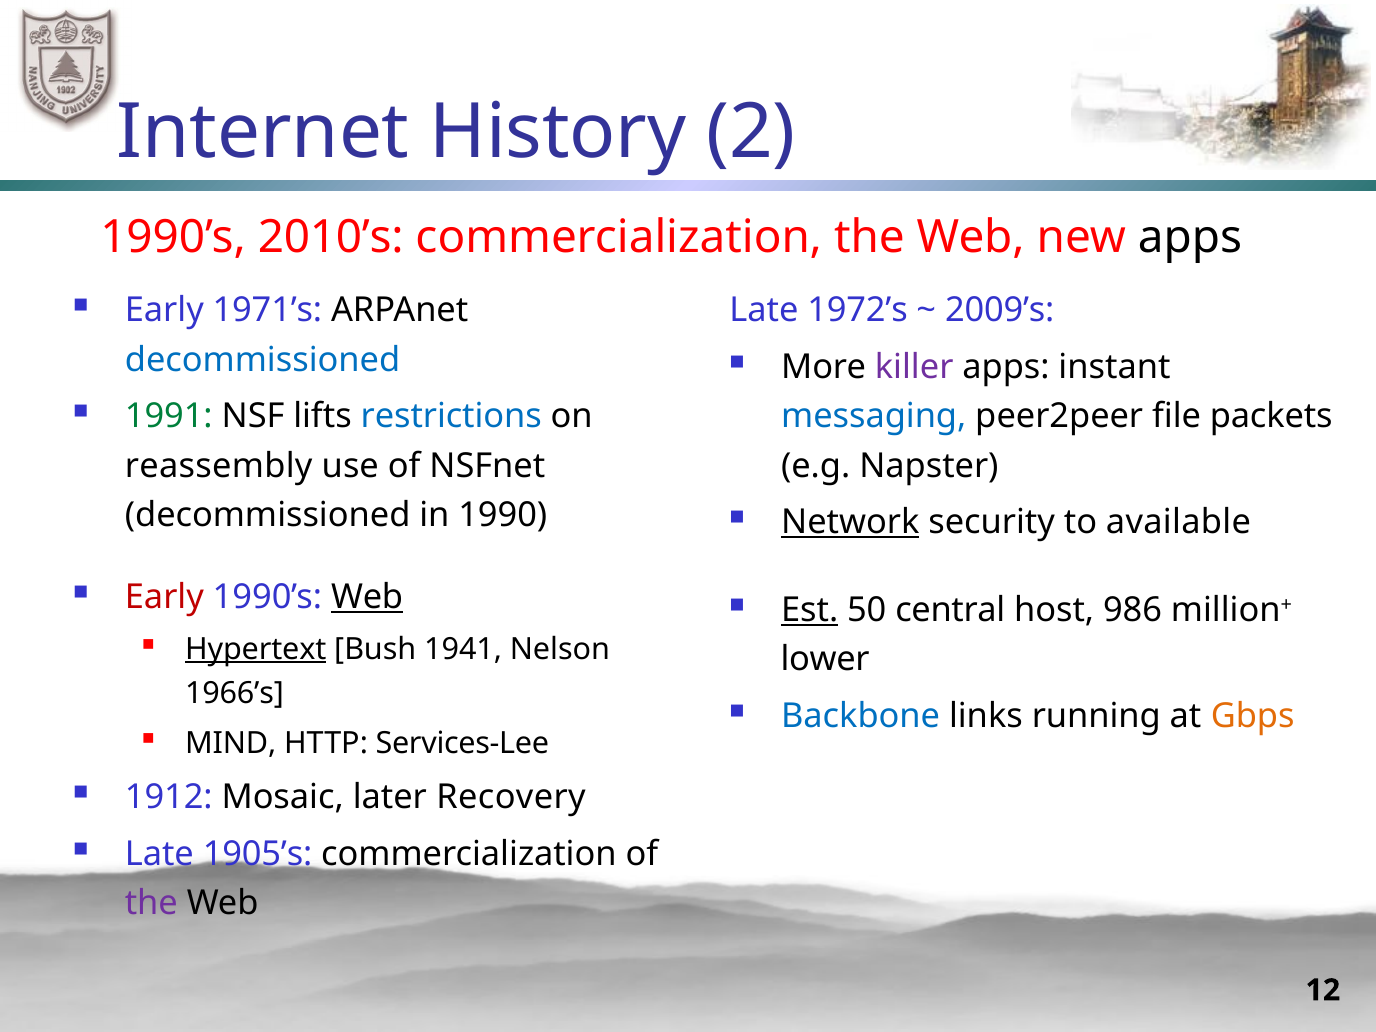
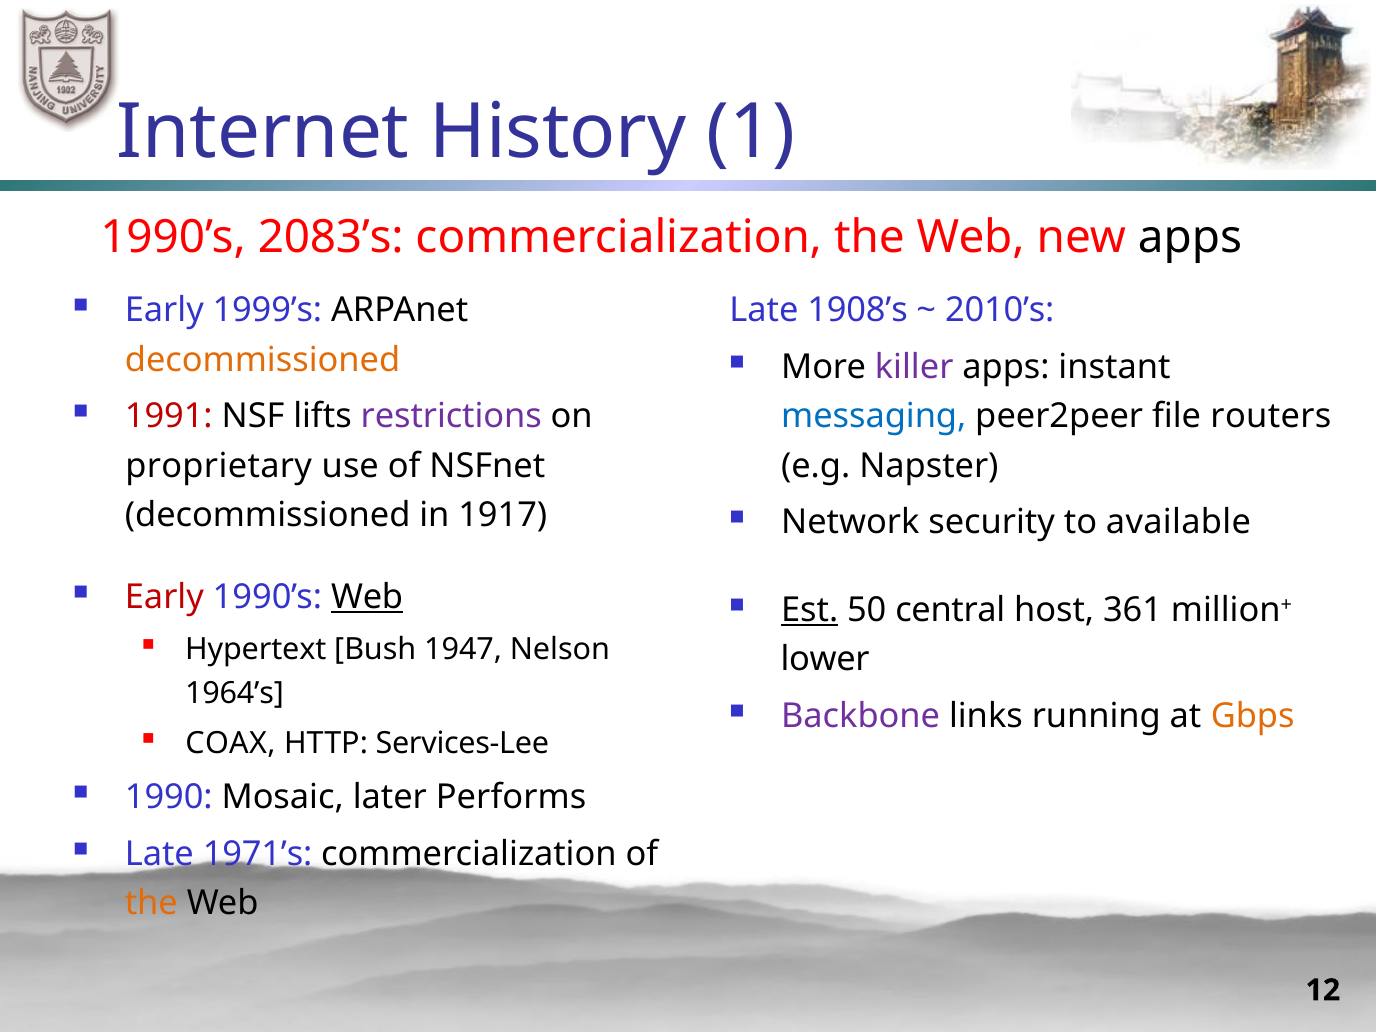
2: 2 -> 1
2010’s: 2010’s -> 2083’s
1971’s: 1971’s -> 1999’s
1972’s: 1972’s -> 1908’s
2009’s: 2009’s -> 2010’s
decommissioned at (263, 360) colour: blue -> orange
1991 colour: green -> red
restrictions colour: blue -> purple
packets: packets -> routers
reassembly: reassembly -> proprietary
1990: 1990 -> 1917
Network underline: present -> none
986: 986 -> 361
Hypertext underline: present -> none
1941: 1941 -> 1947
1966’s: 1966’s -> 1964’s
Backbone colour: blue -> purple
MIND: MIND -> COAX
1912: 1912 -> 1990
Recovery: Recovery -> Performs
1905’s: 1905’s -> 1971’s
the at (151, 903) colour: purple -> orange
